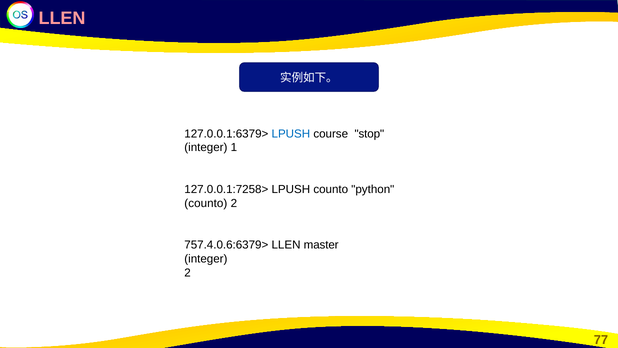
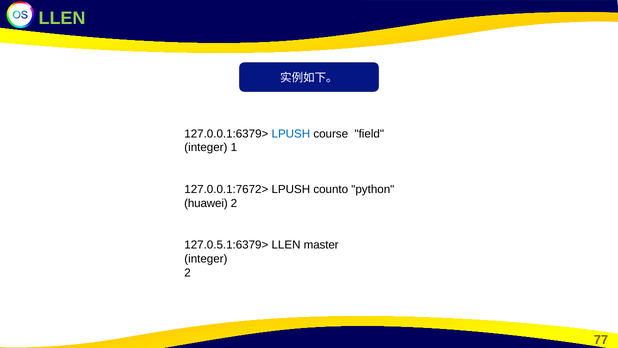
LLEN at (62, 18) colour: pink -> light green
stop: stop -> field
127.0.0.1:7258>: 127.0.0.1:7258> -> 127.0.0.1:7672>
counto at (206, 203): counto -> huawei
757.4.0.6:6379>: 757.4.0.6:6379> -> 127.0.5.1:6379>
